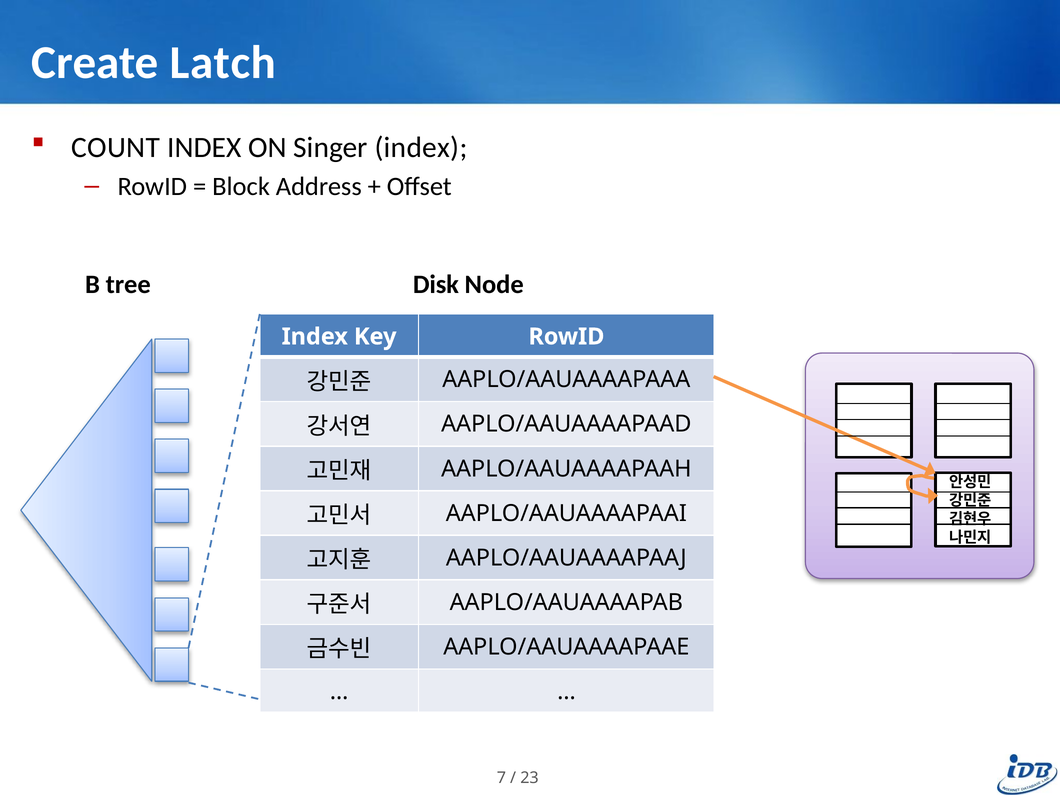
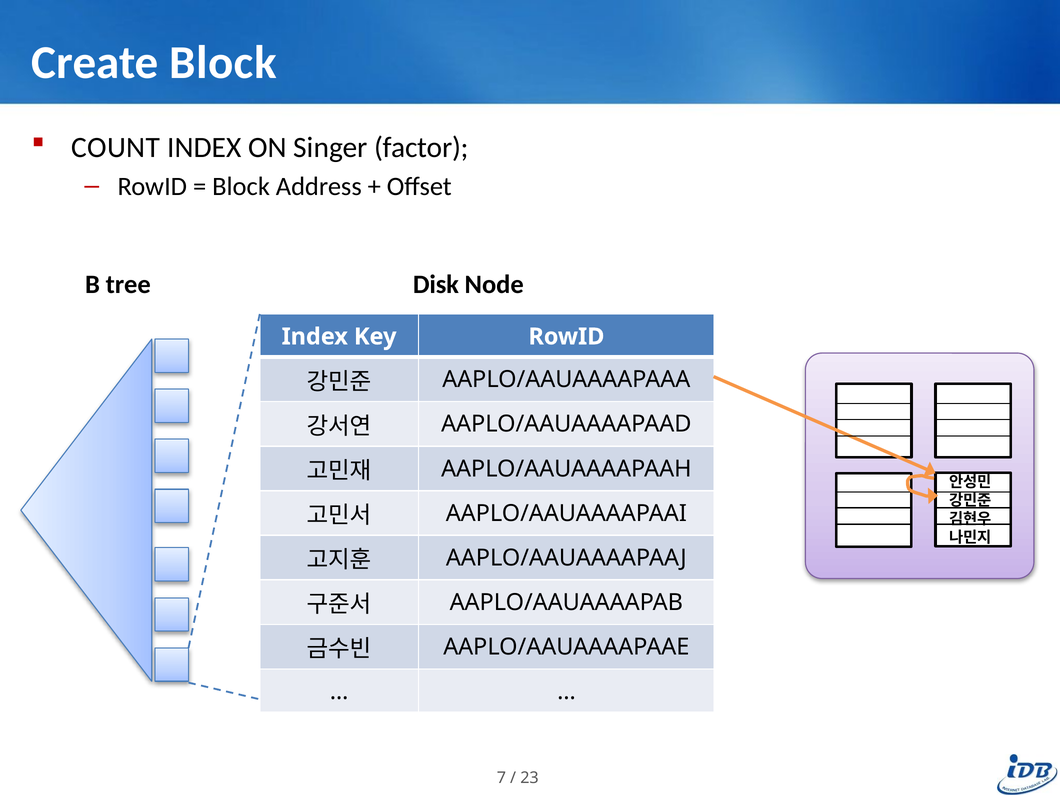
Create Latch: Latch -> Block
Singer index: index -> factor
